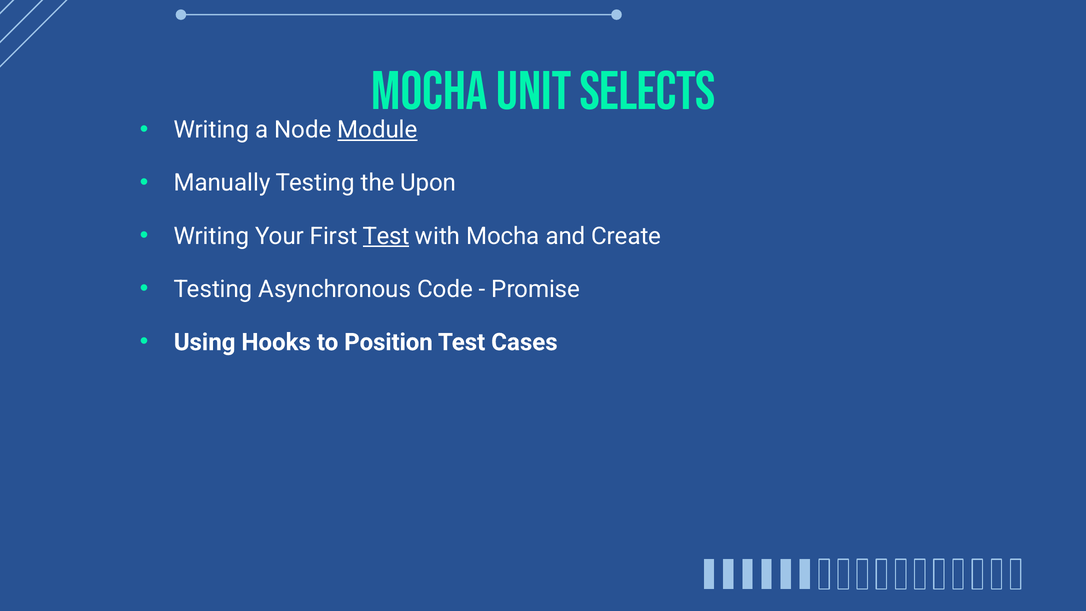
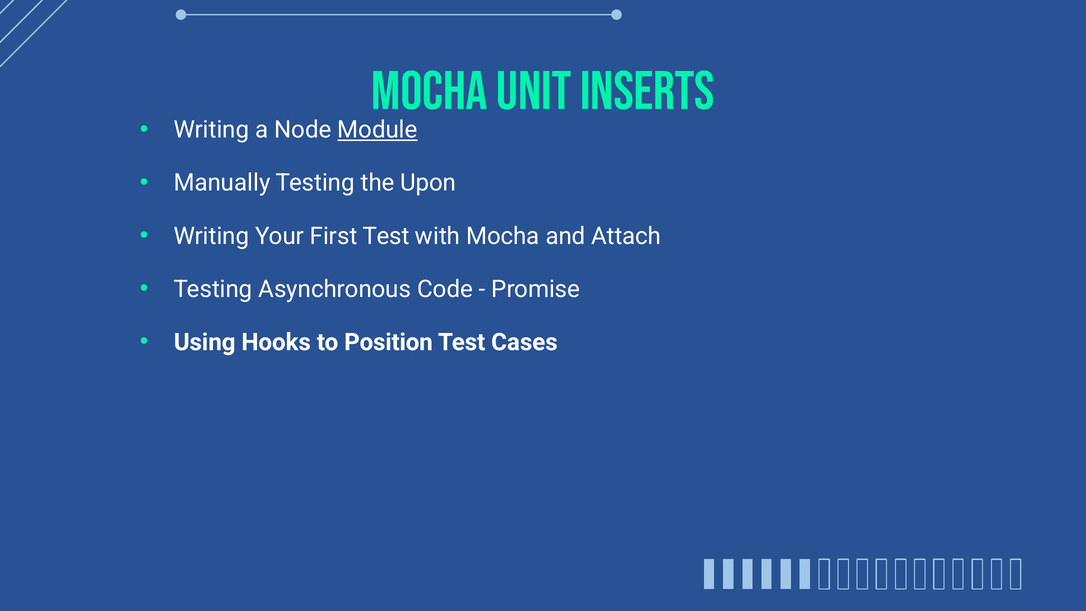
Selects: Selects -> Inserts
Test at (386, 236) underline: present -> none
Create: Create -> Attach
